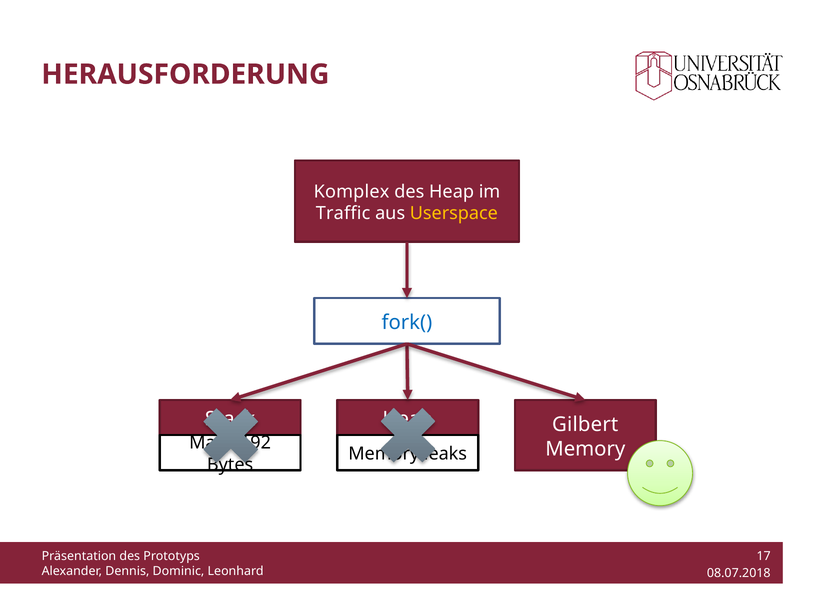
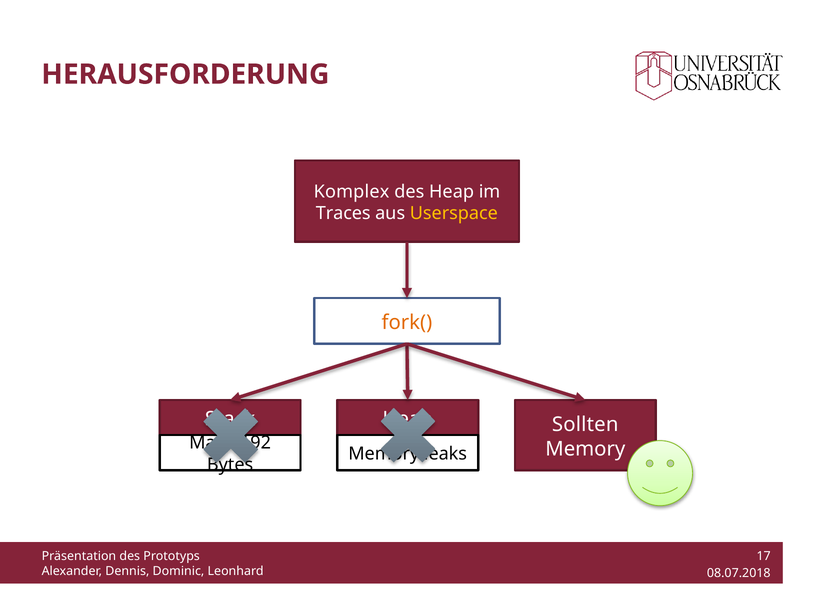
Traffic: Traffic -> Traces
fork( colour: blue -> orange
Gilbert: Gilbert -> Sollten
